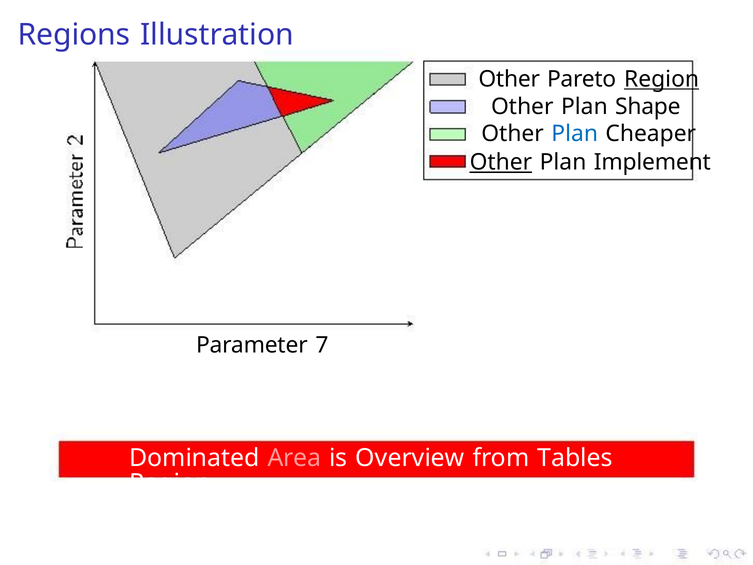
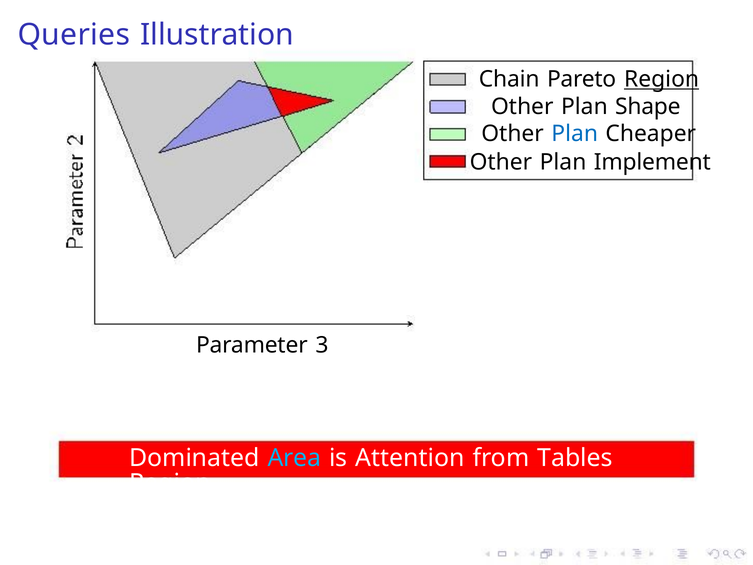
Regions: Regions -> Queries
Other at (509, 79): Other -> Chain
Other at (501, 162) underline: present -> none
7: 7 -> 3
Area colour: pink -> light blue
Overview: Overview -> Attention
